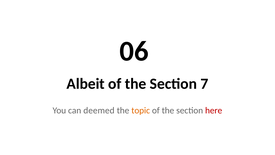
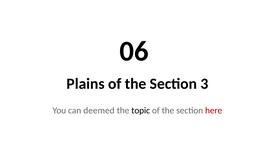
Albeit: Albeit -> Plains
7: 7 -> 3
topic colour: orange -> black
